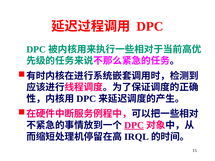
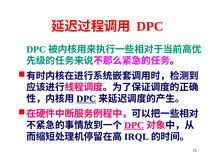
DPC at (86, 99) underline: none -> present
